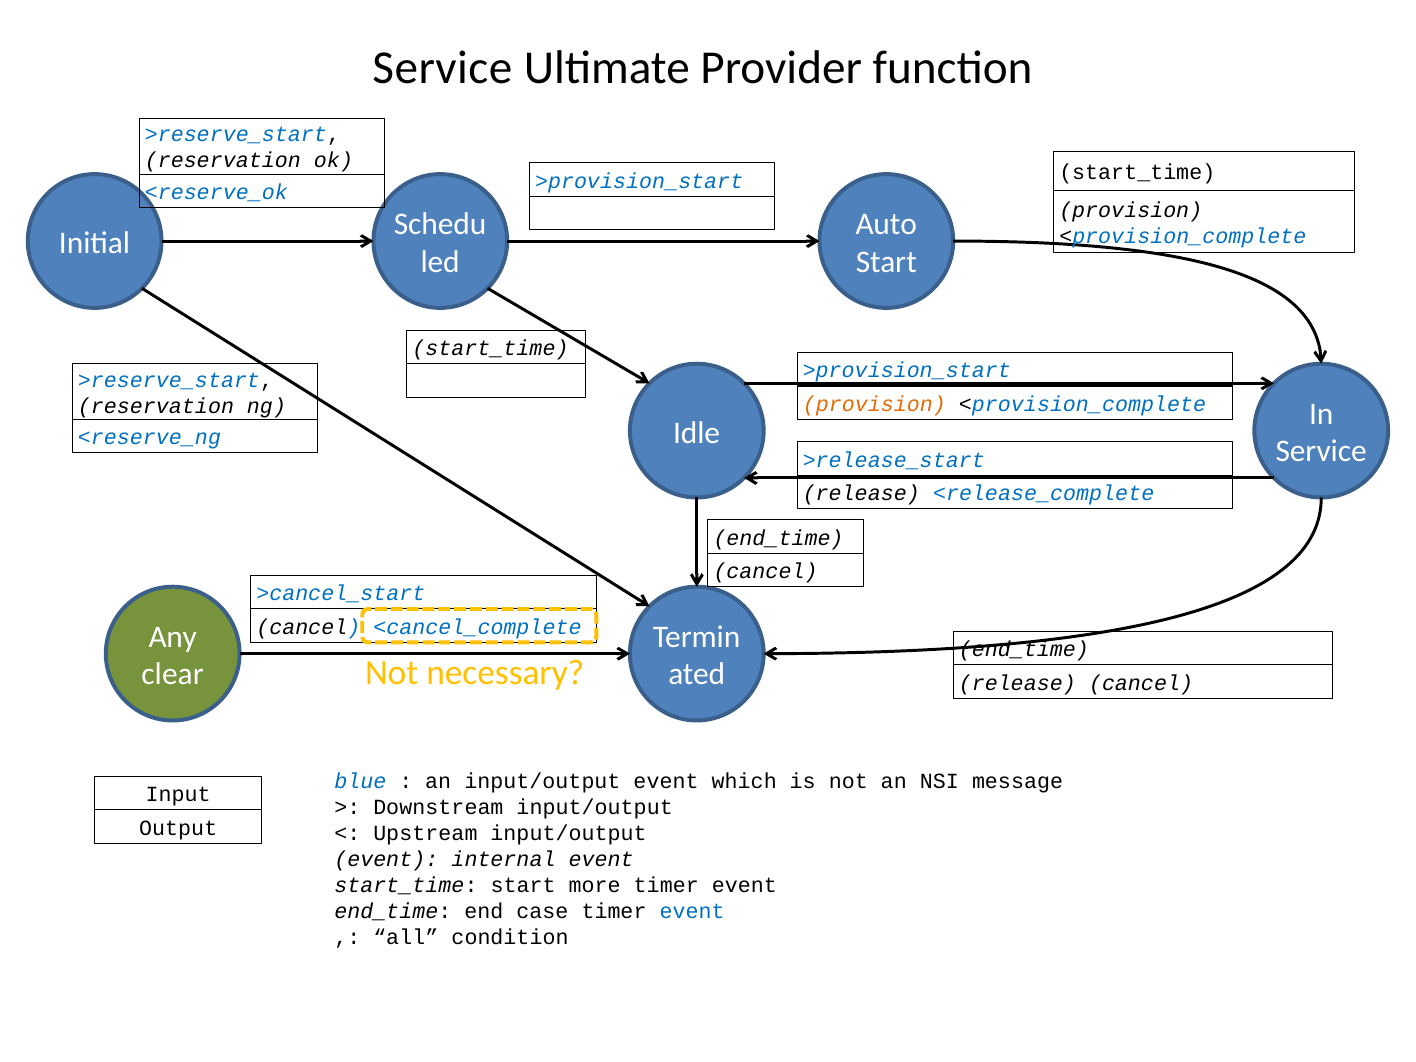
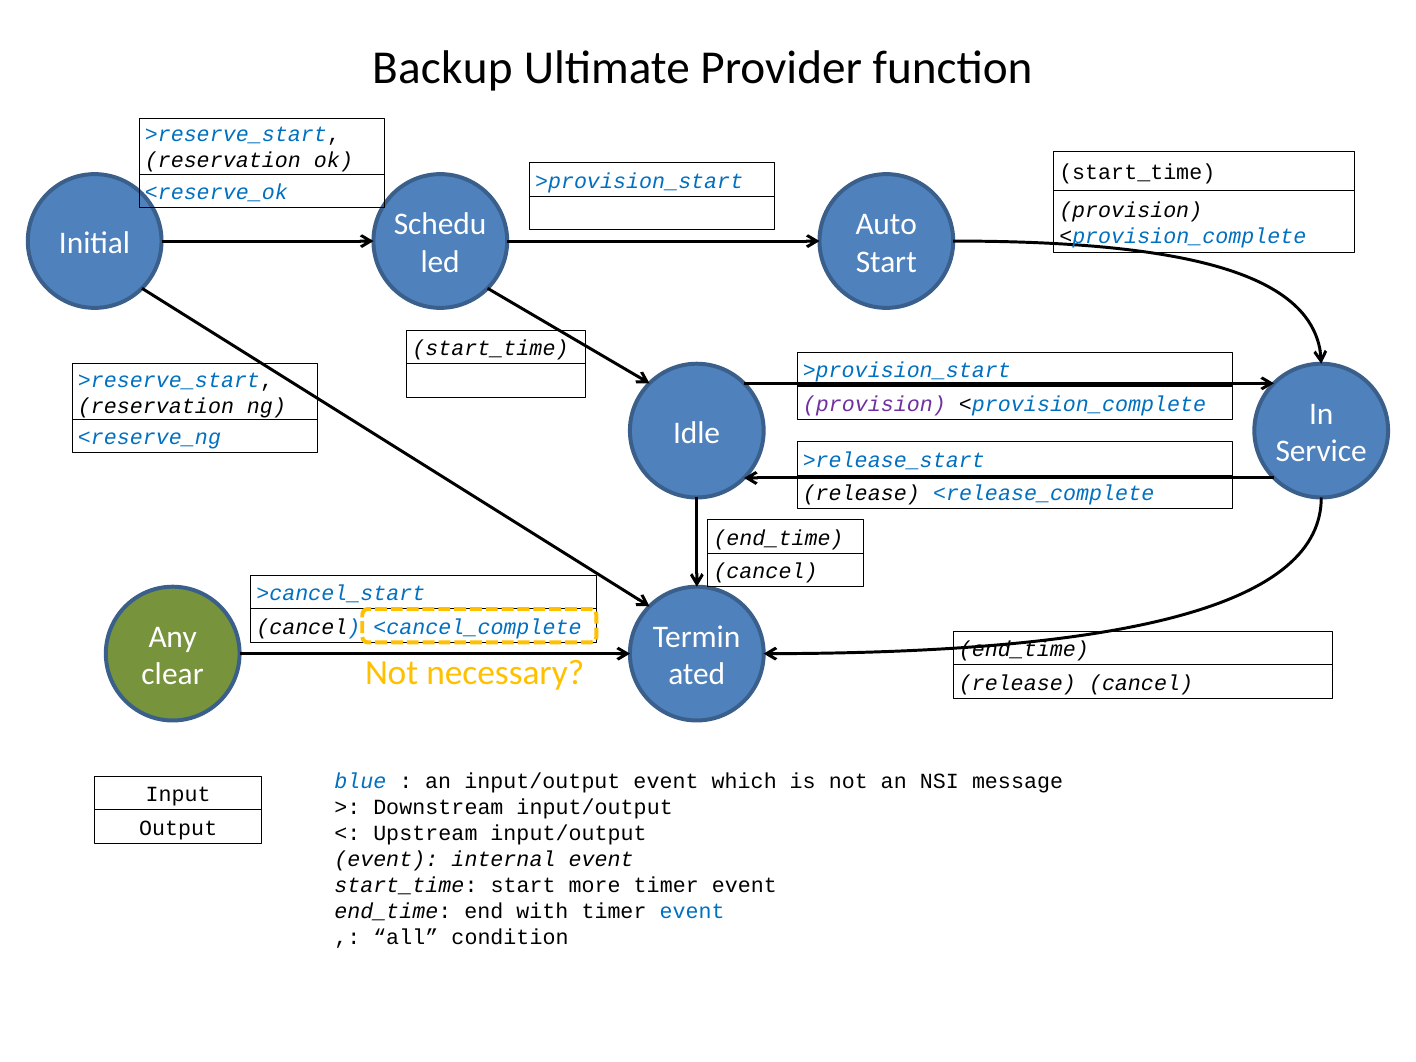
Service at (442, 68): Service -> Backup
provision at (874, 404) colour: orange -> purple
case: case -> with
